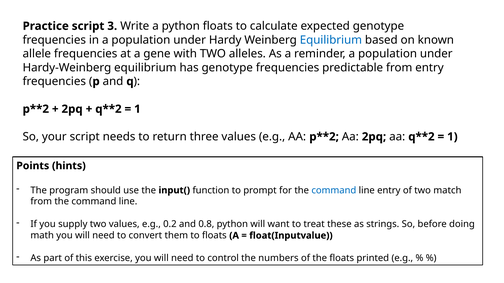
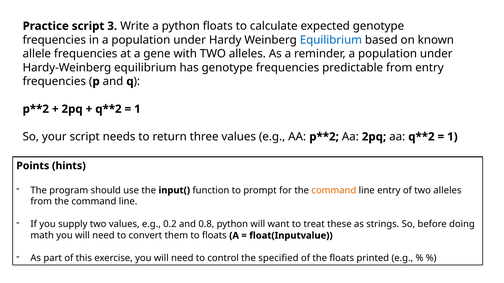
command at (334, 191) colour: blue -> orange
of two match: match -> alleles
numbers: numbers -> specified
